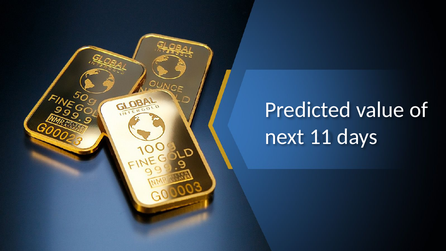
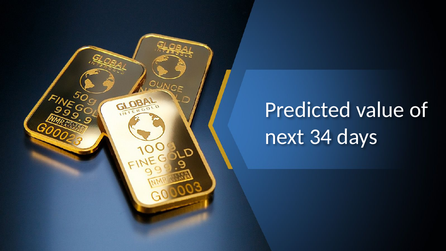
11: 11 -> 34
